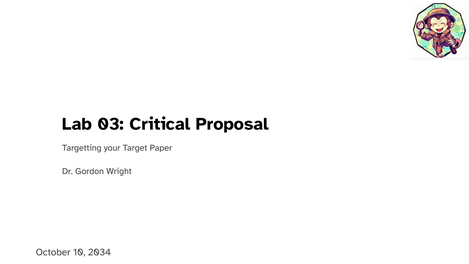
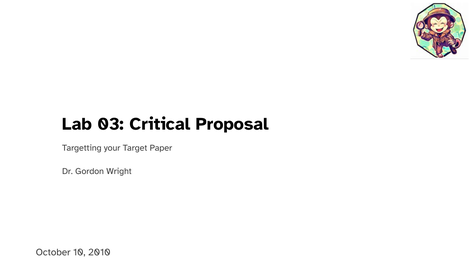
2034: 2034 -> 2010
